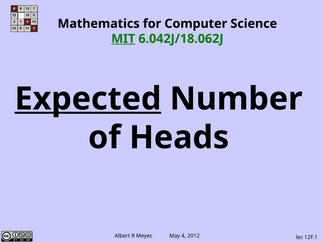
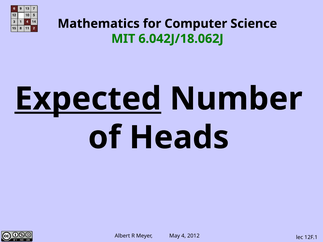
MIT underline: present -> none
